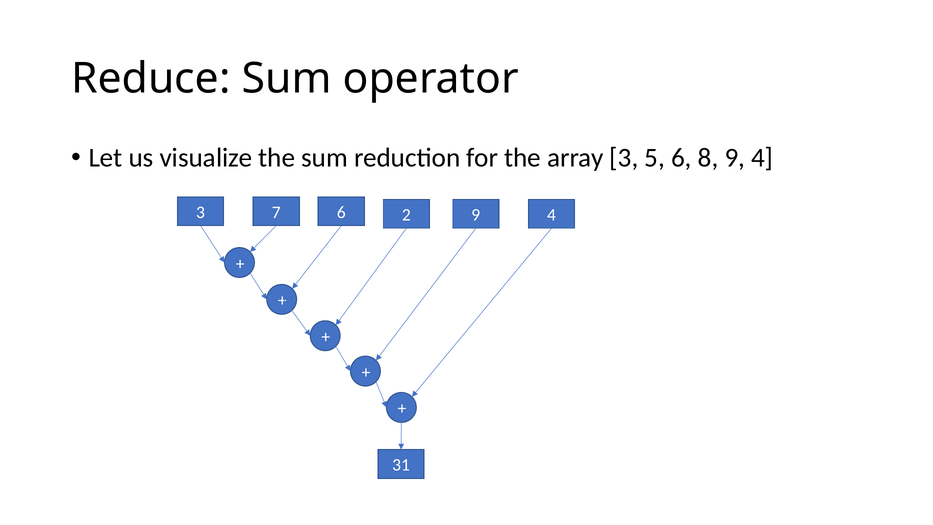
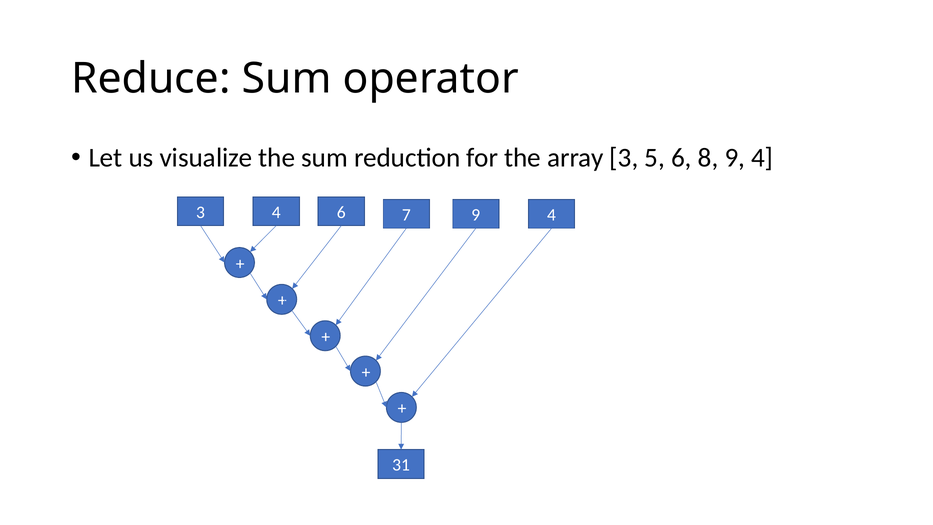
3 7: 7 -> 4
2: 2 -> 7
